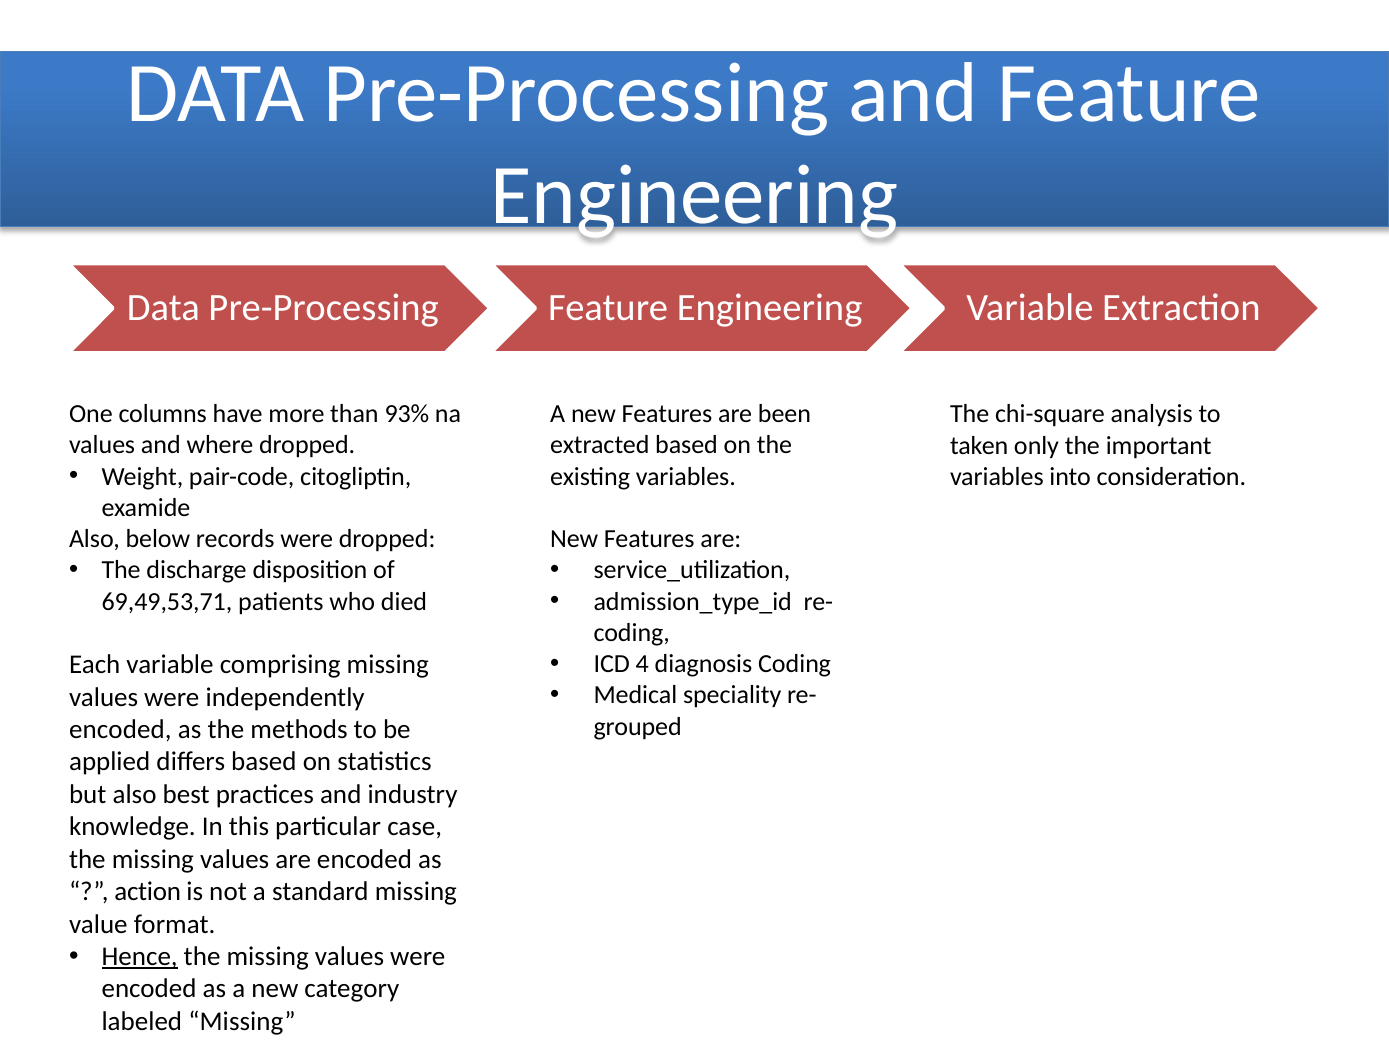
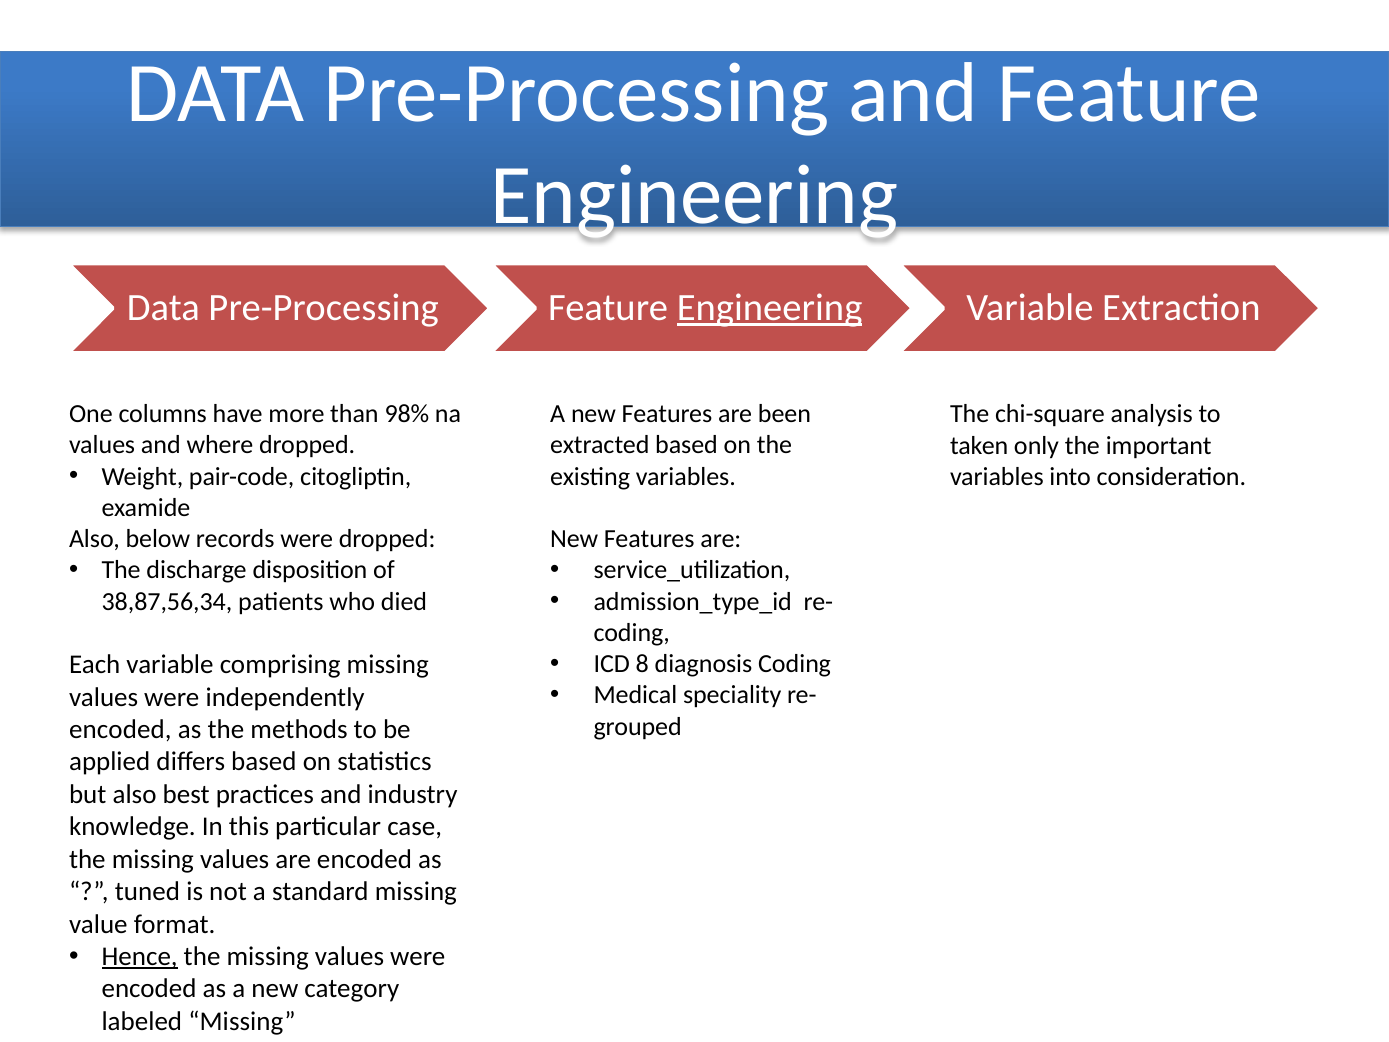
Engineering at (770, 308) underline: none -> present
93%: 93% -> 98%
69,49,53,71: 69,49,53,71 -> 38,87,56,34
4: 4 -> 8
action: action -> tuned
